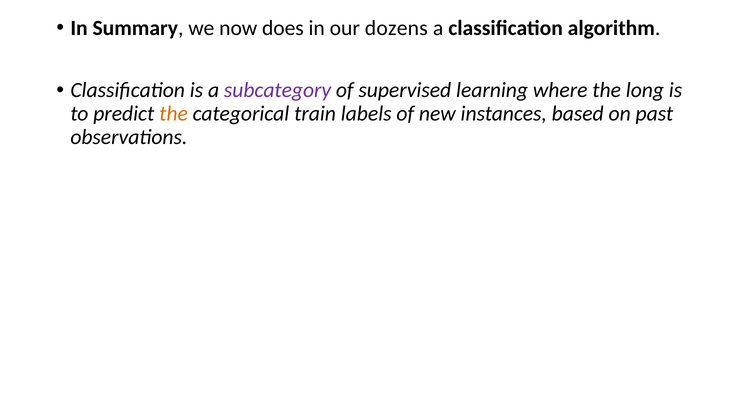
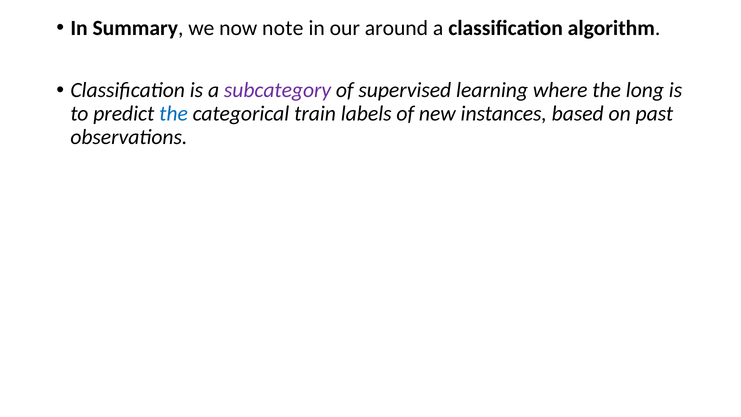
does: does -> note
dozens: dozens -> around
the at (174, 114) colour: orange -> blue
